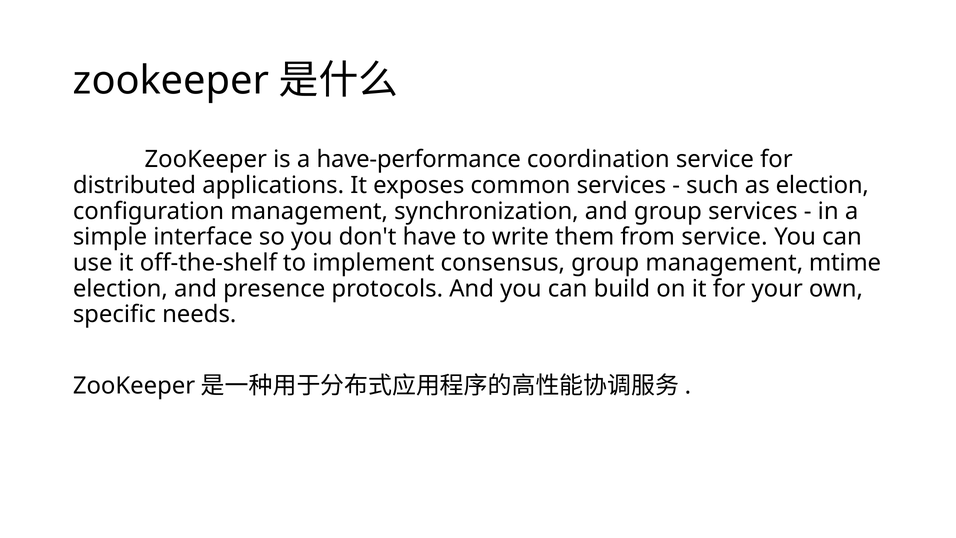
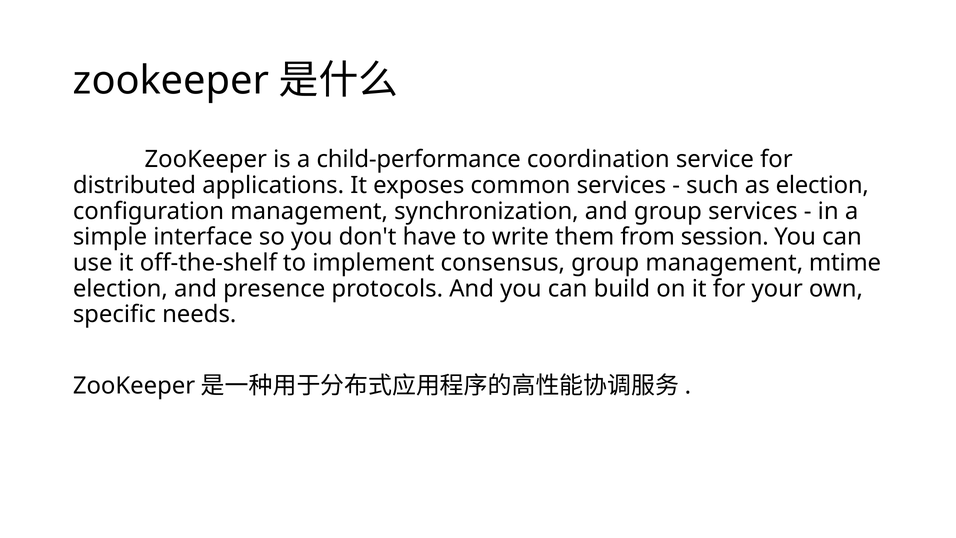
have-performance: have-performance -> child-performance
from service: service -> session
